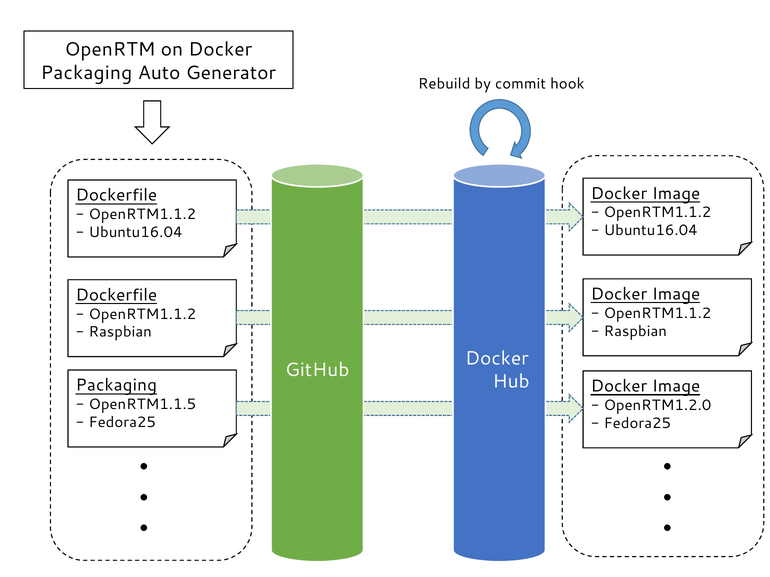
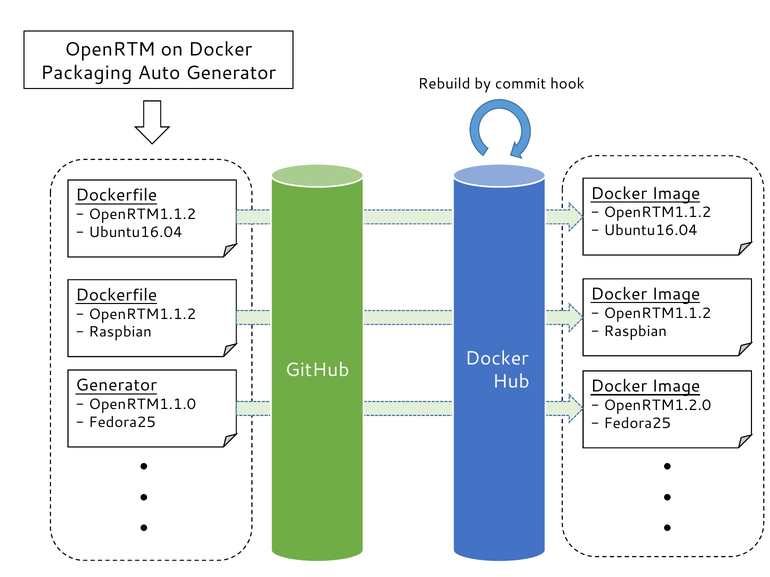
Packaging at (116, 386): Packaging -> Generator
OpenRTM1.1.5: OpenRTM1.1.5 -> OpenRTM1.1.0
